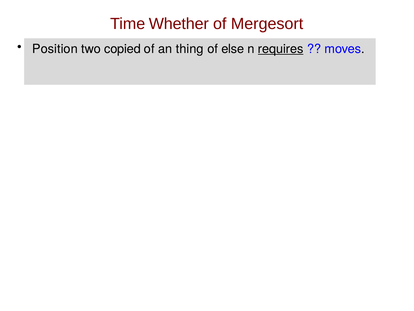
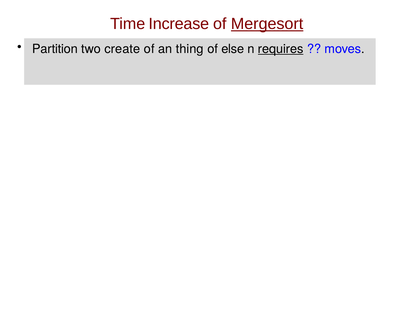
Whether: Whether -> Increase
Mergesort underline: none -> present
Position: Position -> Partition
copied: copied -> create
